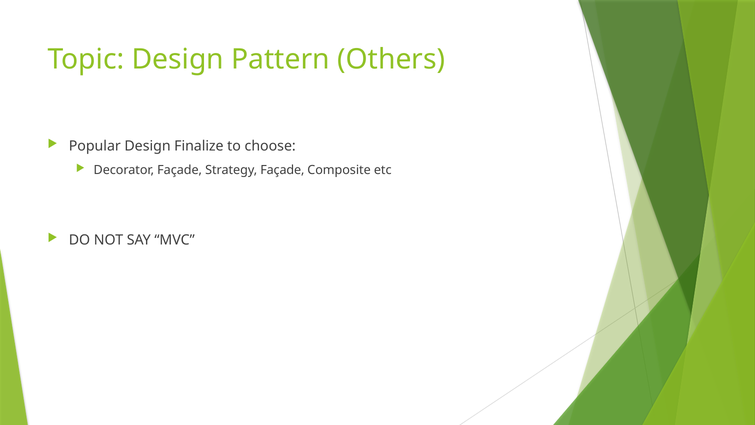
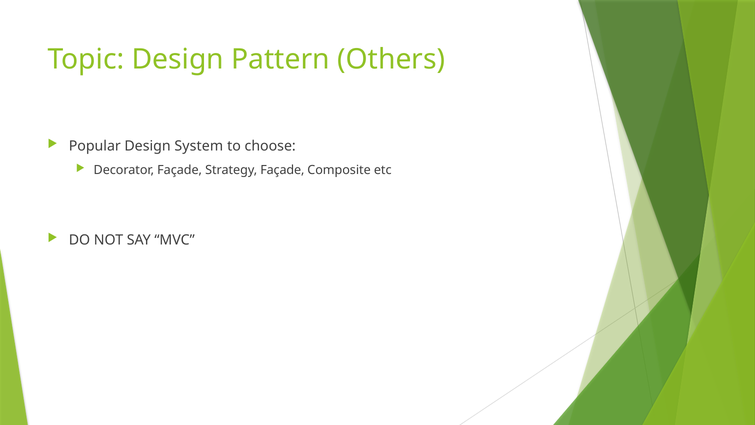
Finalize: Finalize -> System
